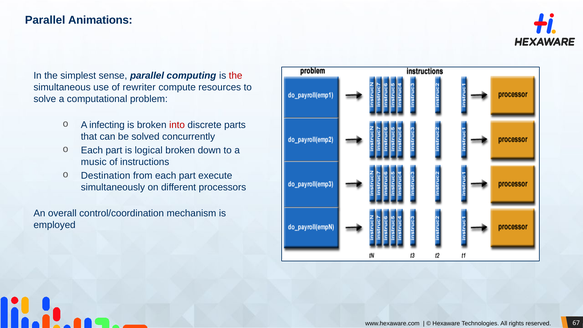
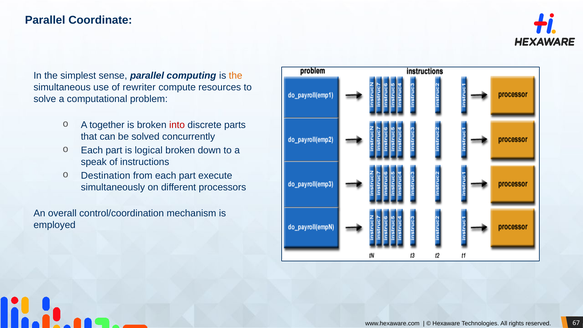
Animations: Animations -> Coordinate
the at (236, 76) colour: red -> orange
infecting: infecting -> together
music: music -> speak
